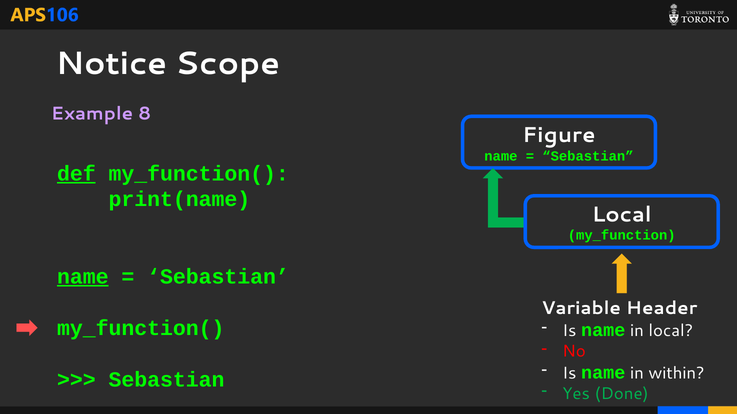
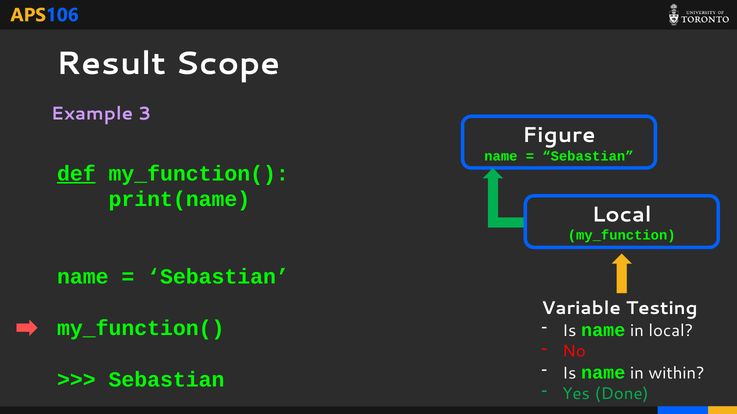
Notice: Notice -> Result
8: 8 -> 3
name at (83, 277) underline: present -> none
Header: Header -> Testing
